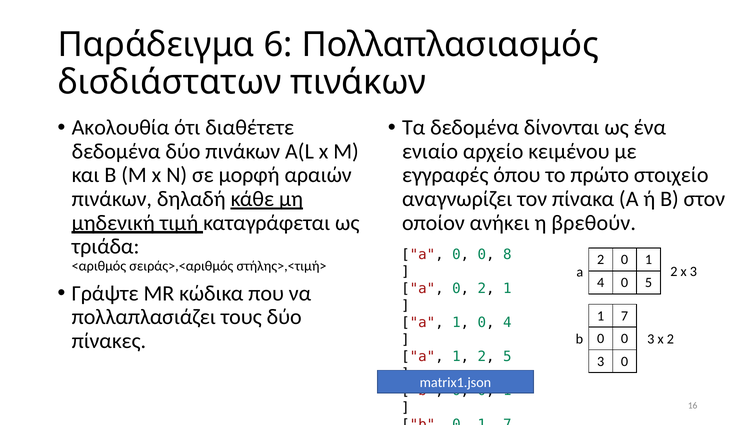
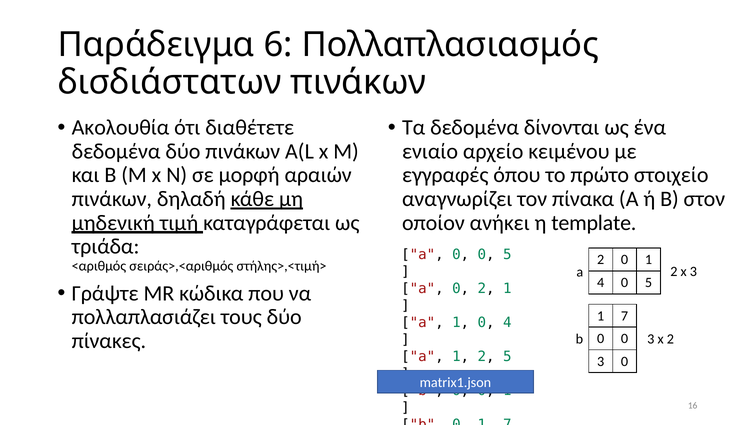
βρεθούν: βρεθούν -> template
0 0 8: 8 -> 5
